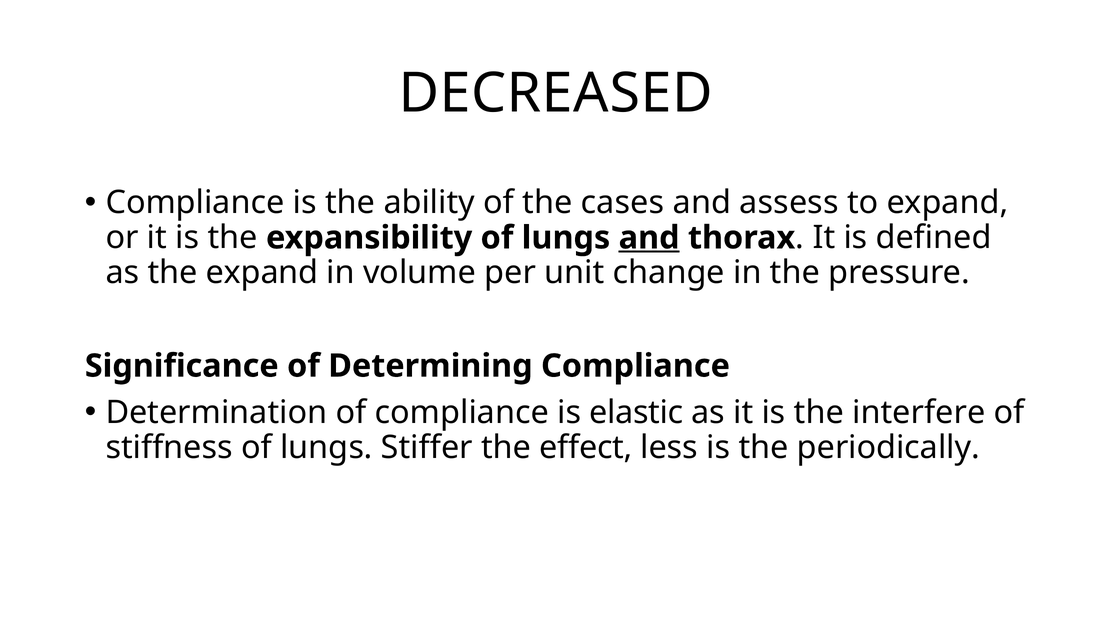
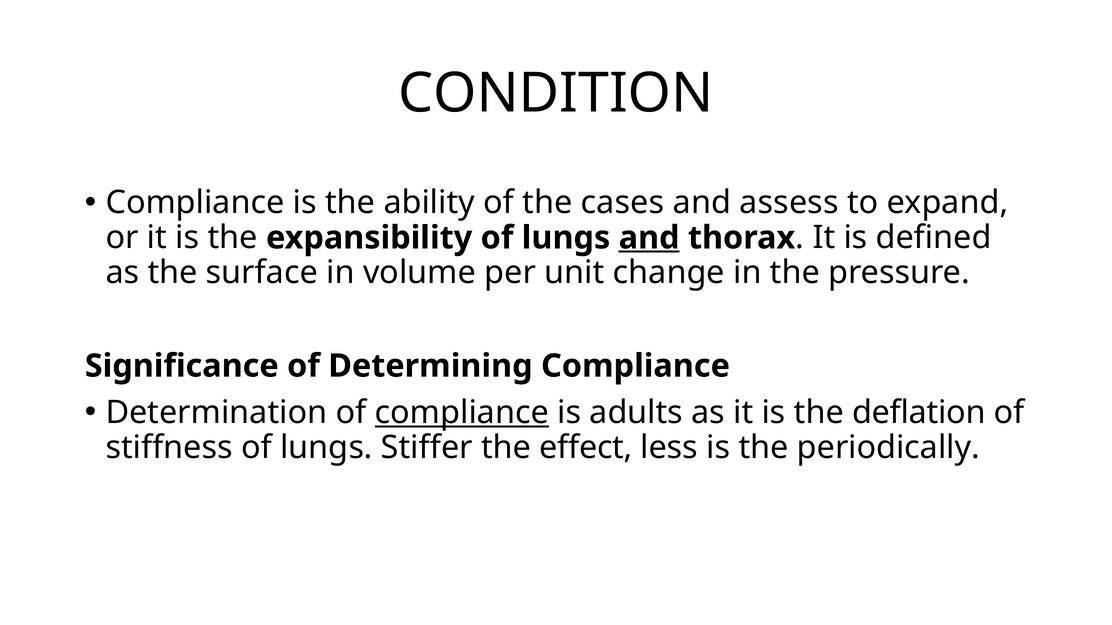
DECREASED: DECREASED -> CONDITION
the expand: expand -> surface
compliance at (462, 413) underline: none -> present
elastic: elastic -> adults
interfere: interfere -> deflation
